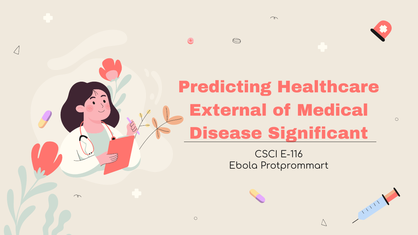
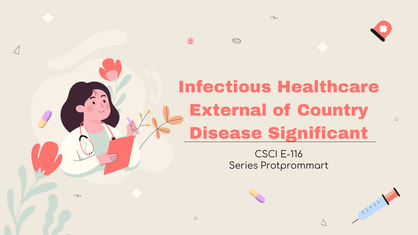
Predicting: Predicting -> Infectious
Medical: Medical -> Country
Ebola: Ebola -> Series
